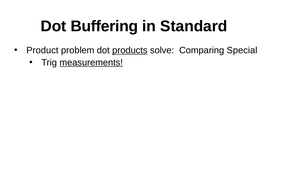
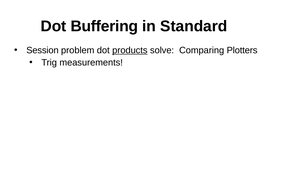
Product: Product -> Session
Special: Special -> Plotters
measurements underline: present -> none
